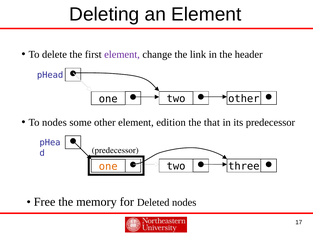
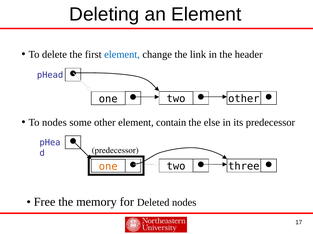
element at (122, 55) colour: purple -> blue
edition: edition -> contain
that: that -> else
